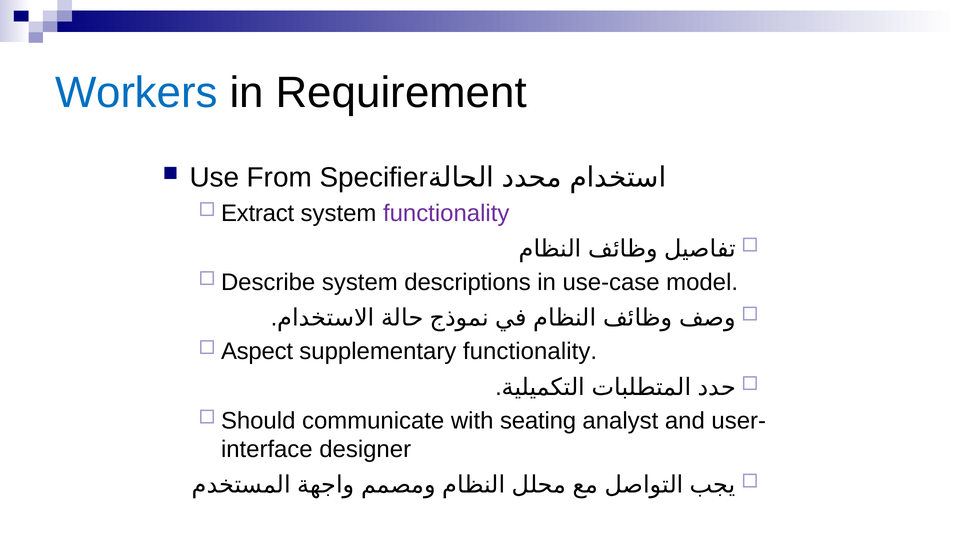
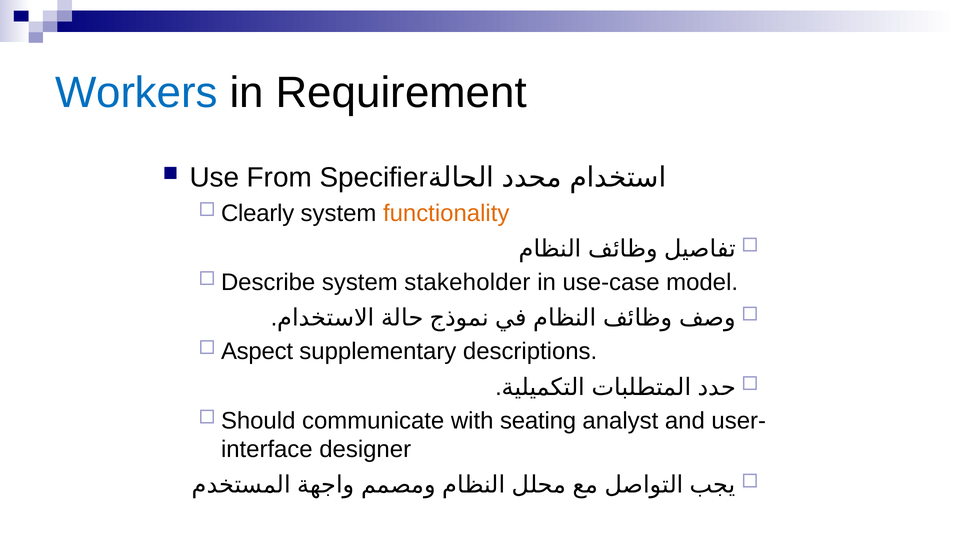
Extract: Extract -> Clearly
functionality at (446, 213) colour: purple -> orange
descriptions: descriptions -> stakeholder
supplementary functionality: functionality -> descriptions
